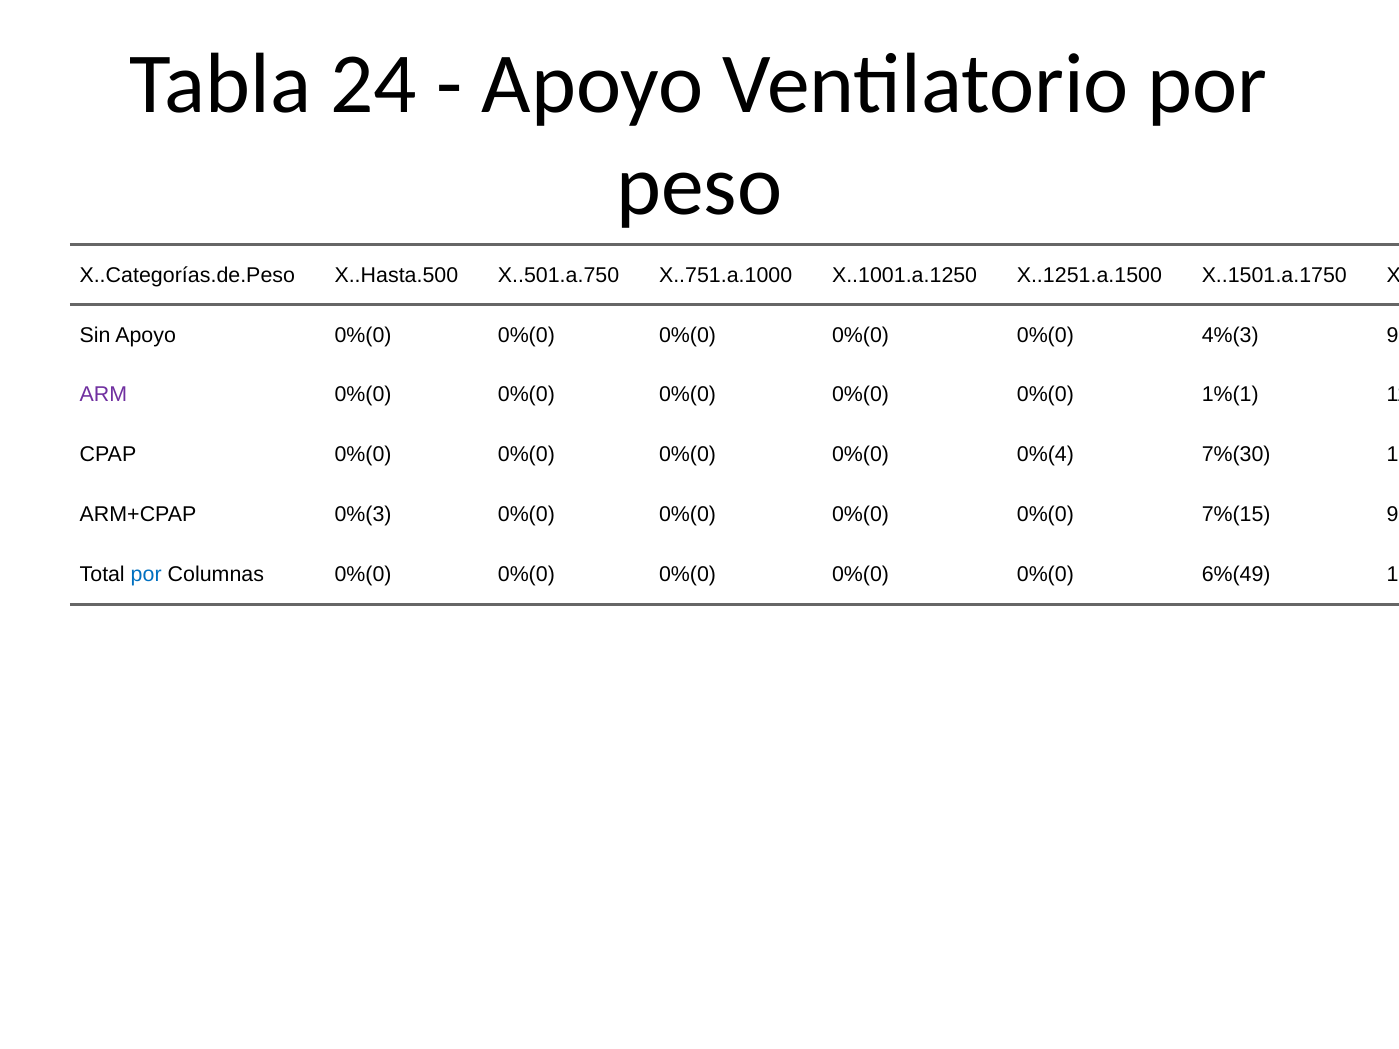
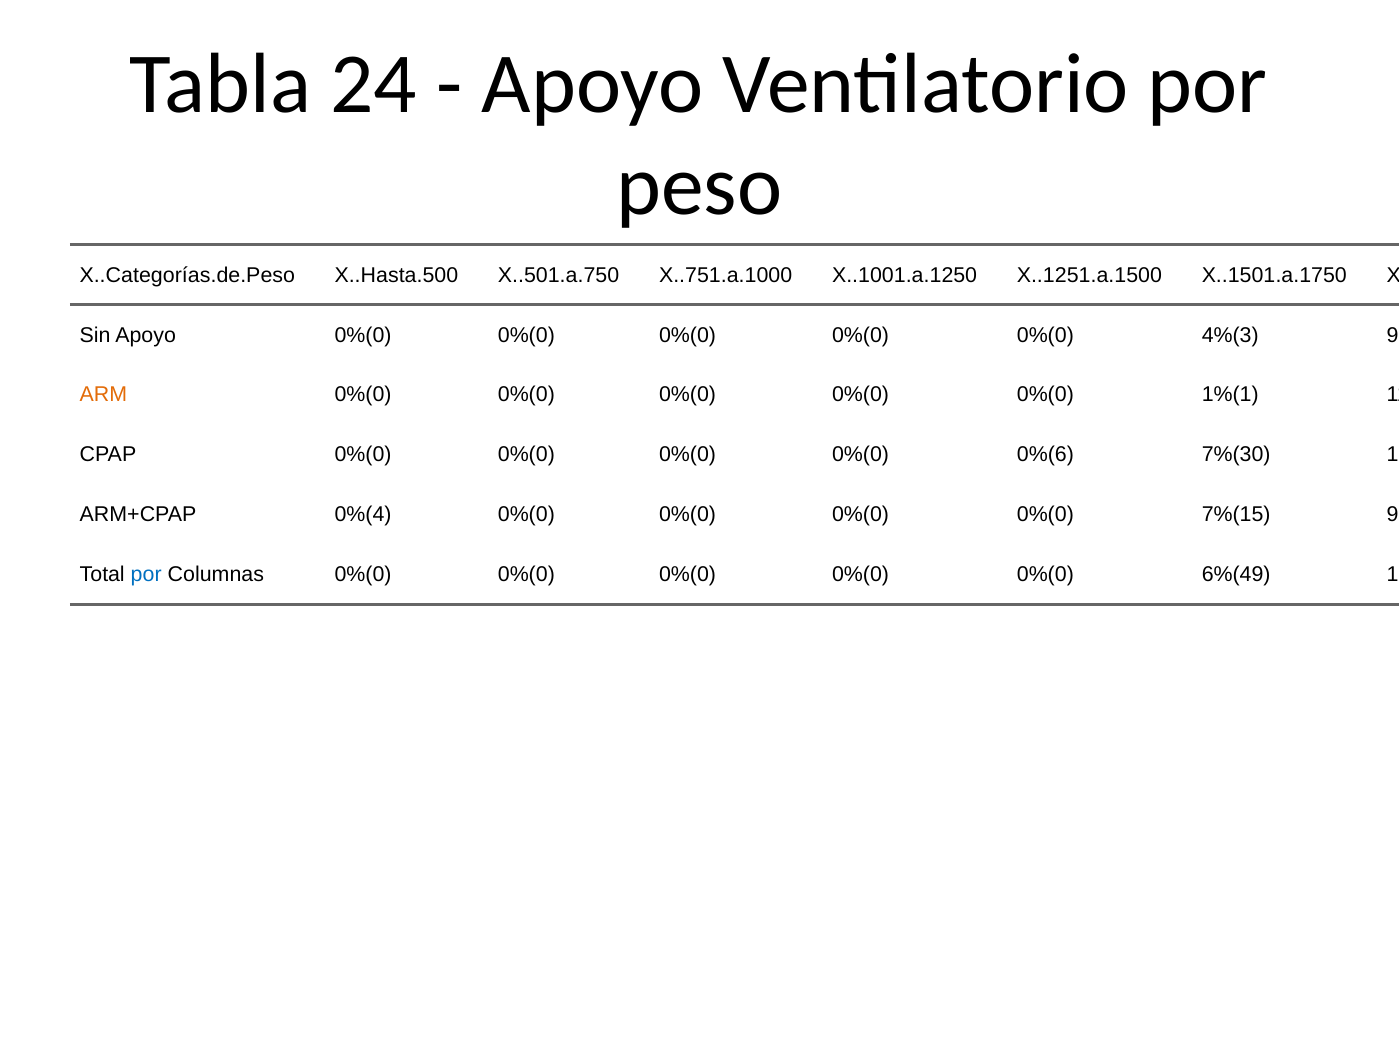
ARM colour: purple -> orange
0%(4: 0%(4 -> 0%(6
0%(3: 0%(3 -> 0%(4
